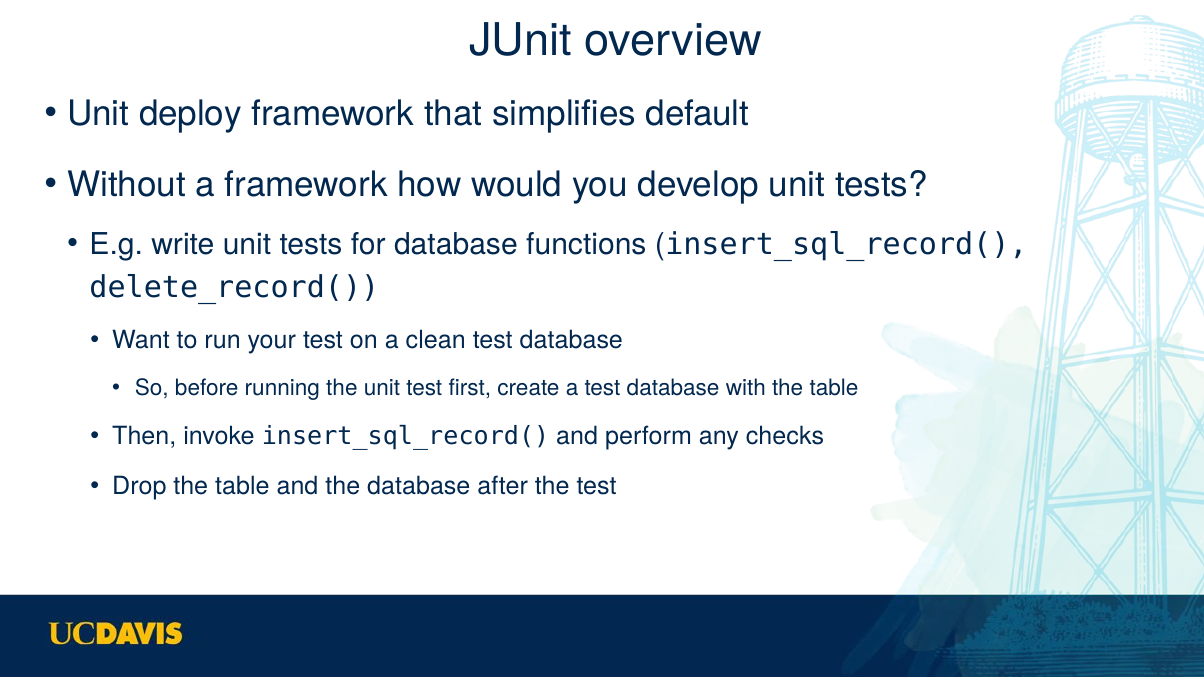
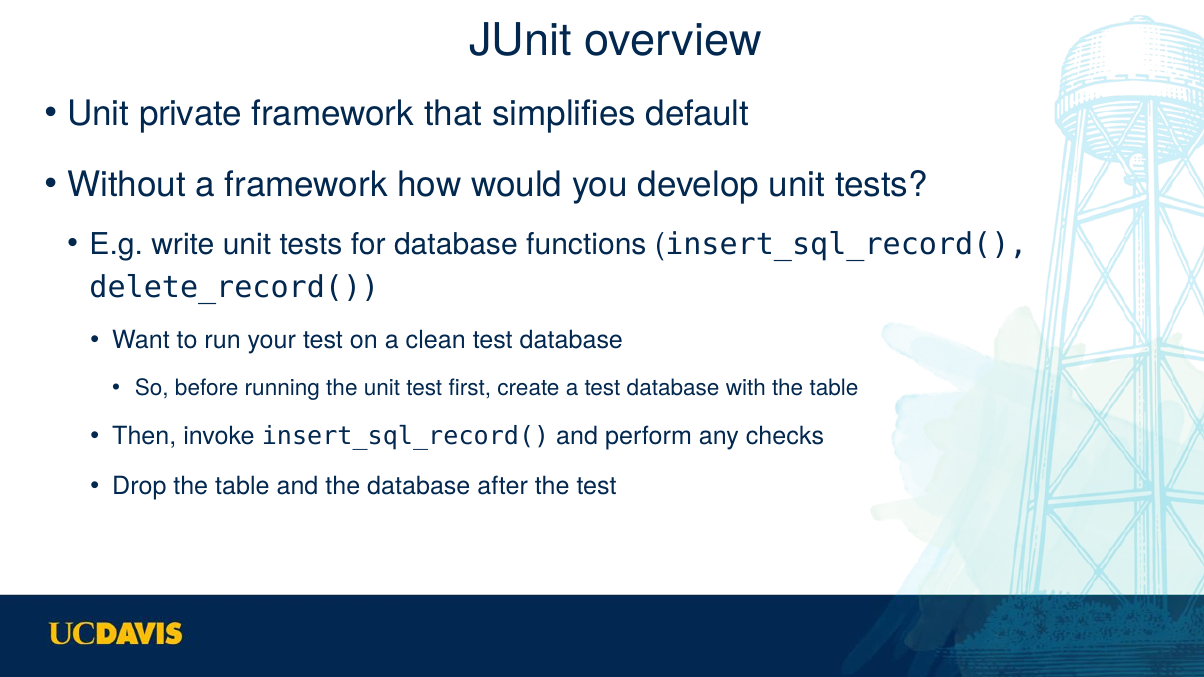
deploy: deploy -> private
